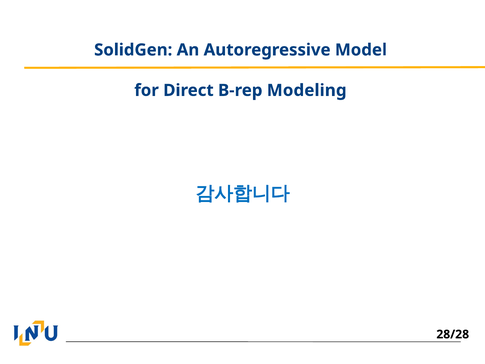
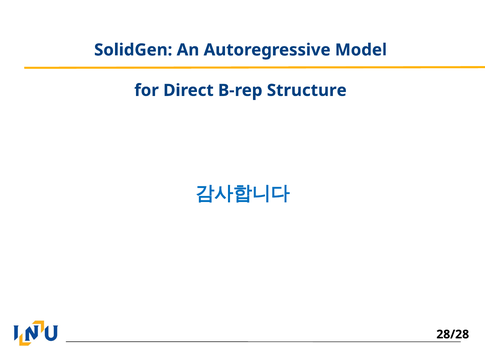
Modeling: Modeling -> Structure
